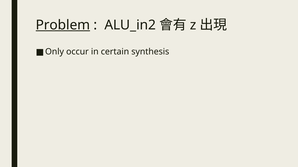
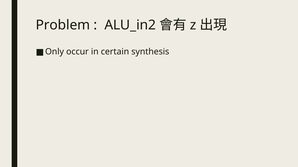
Problem underline: present -> none
